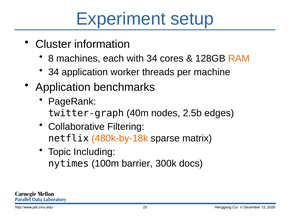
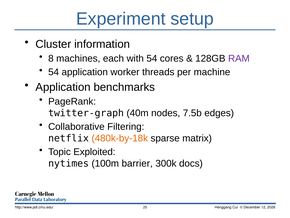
with 34: 34 -> 54
RAM colour: orange -> purple
34 at (54, 72): 34 -> 54
2.5b: 2.5b -> 7.5b
Including: Including -> Exploited
